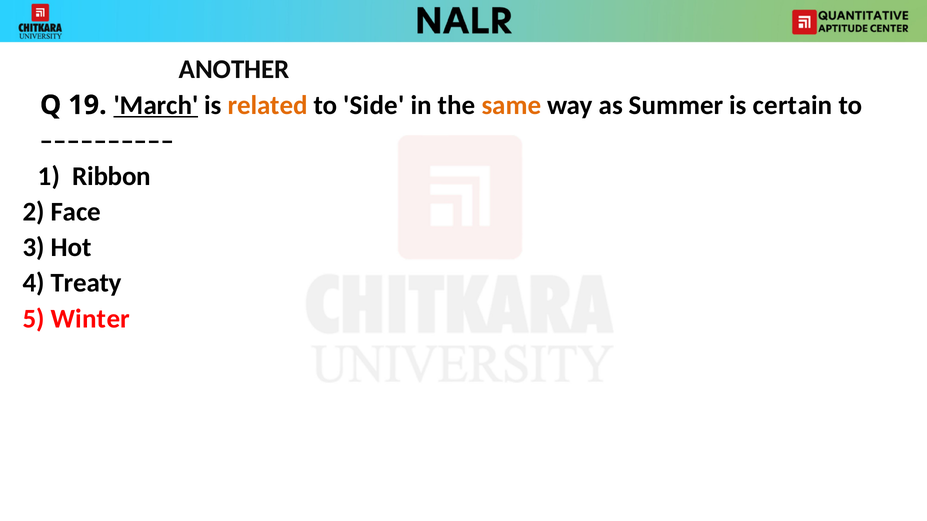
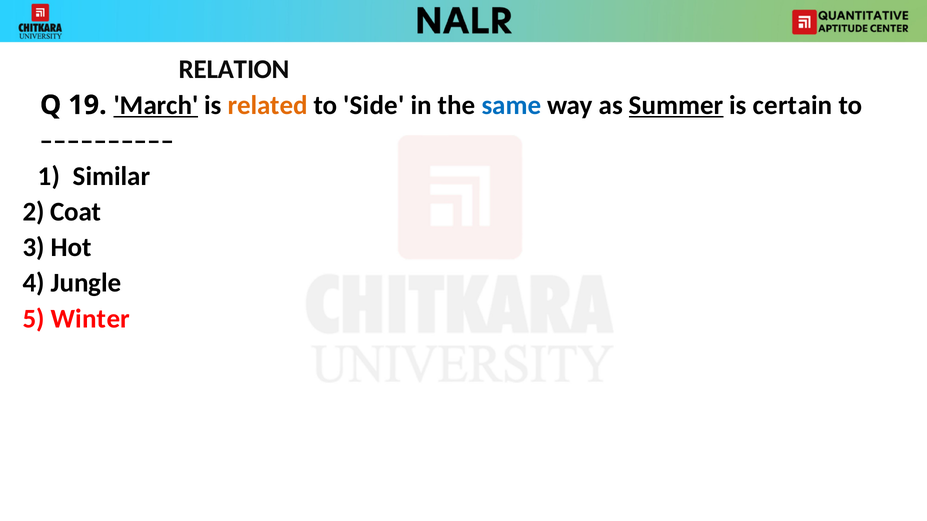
ANOTHER: ANOTHER -> RELATION
same colour: orange -> blue
Summer underline: none -> present
Ribbon: Ribbon -> Similar
Face: Face -> Coat
Treaty: Treaty -> Jungle
